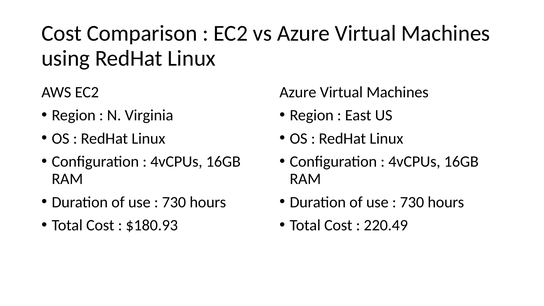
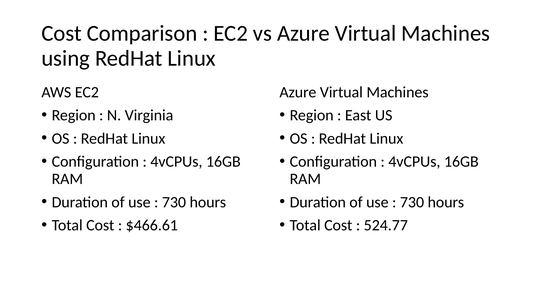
$180.93: $180.93 -> $466.61
220.49: 220.49 -> 524.77
